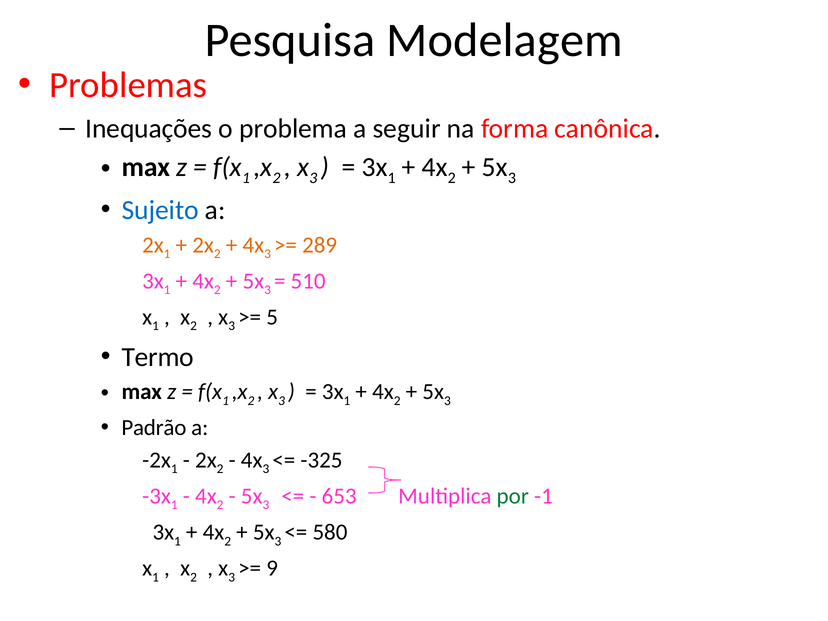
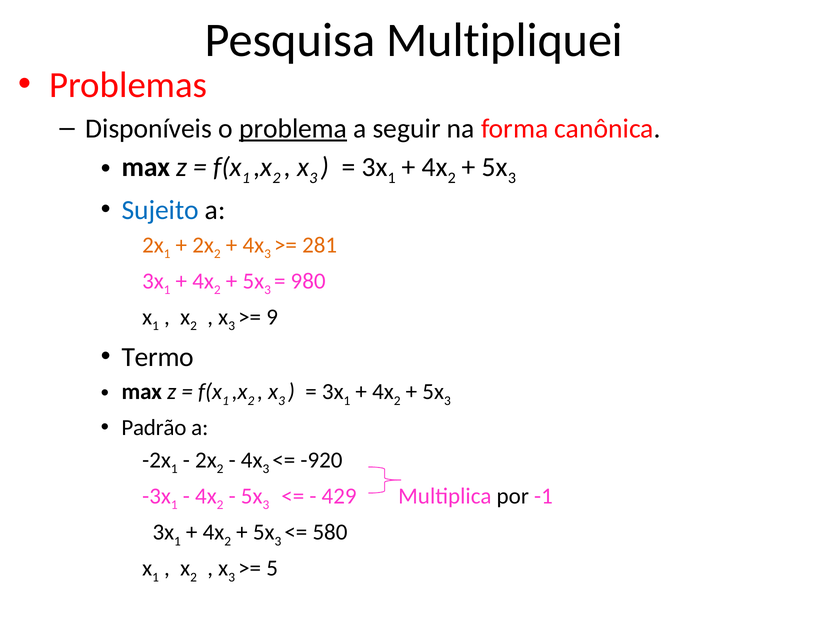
Modelagem: Modelagem -> Multipliquei
Inequações: Inequações -> Disponíveis
problema underline: none -> present
289: 289 -> 281
510: 510 -> 980
5: 5 -> 9
-325: -325 -> -920
653: 653 -> 429
por colour: green -> black
9: 9 -> 5
